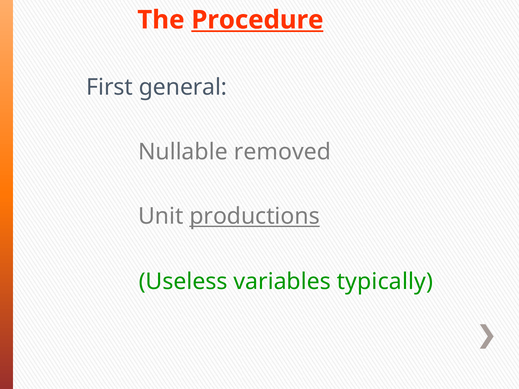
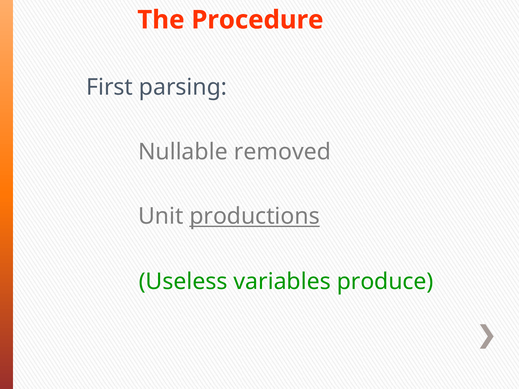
Procedure underline: present -> none
general: general -> parsing
typically: typically -> produce
